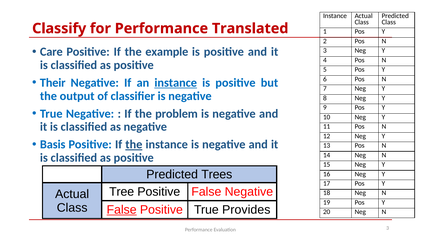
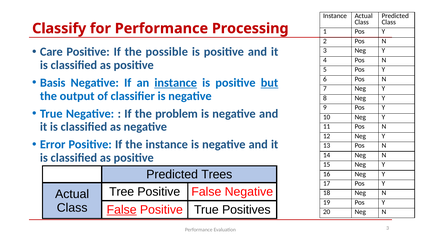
Translated: Translated -> Processing
example: example -> possible
Their: Their -> Basis
but underline: none -> present
Basis: Basis -> Error
the at (134, 144) underline: present -> none
Provides: Provides -> Positives
